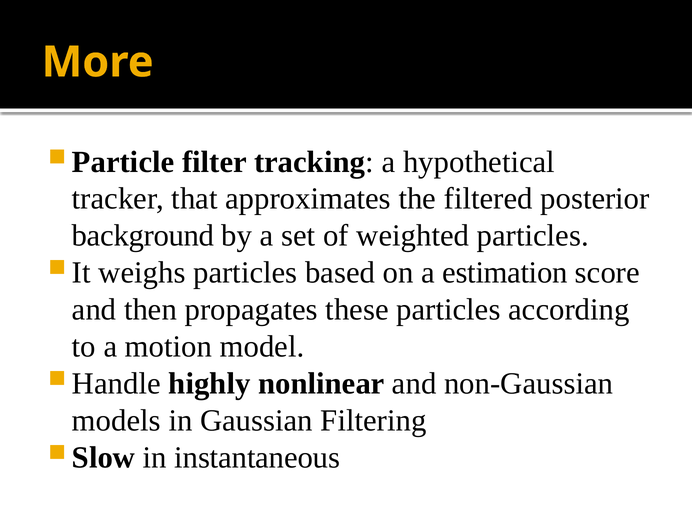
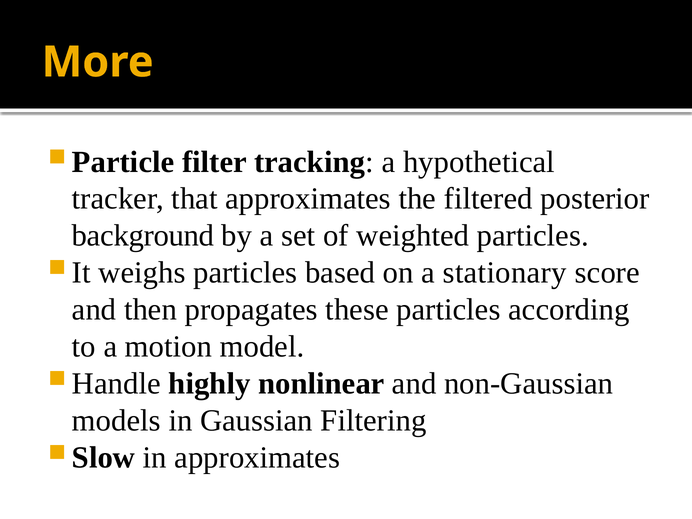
estimation: estimation -> stationary
in instantaneous: instantaneous -> approximates
